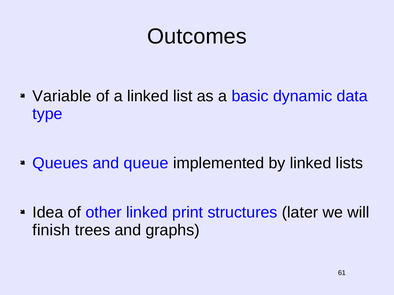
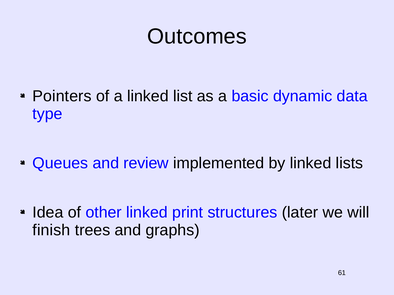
Variable: Variable -> Pointers
queue: queue -> review
